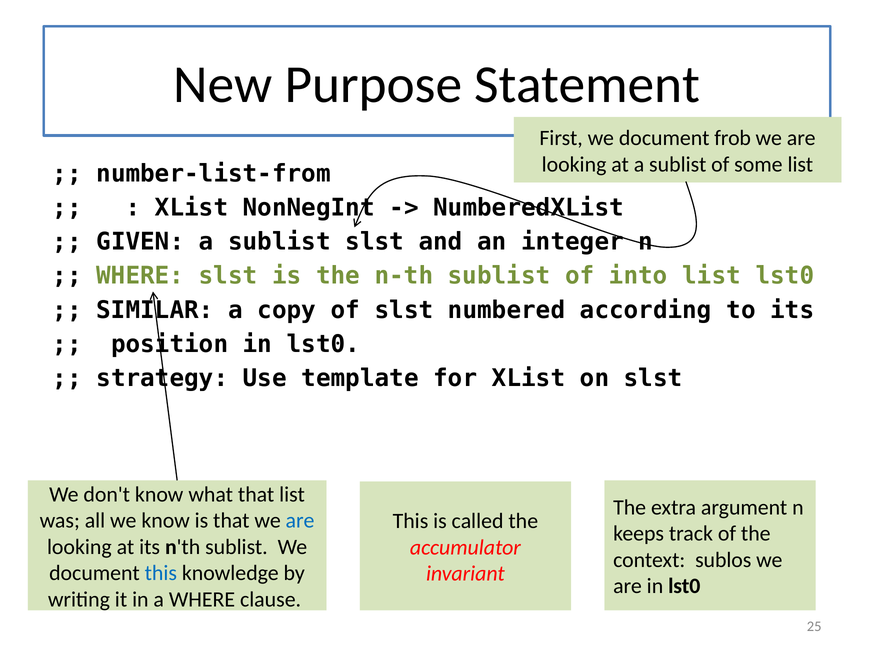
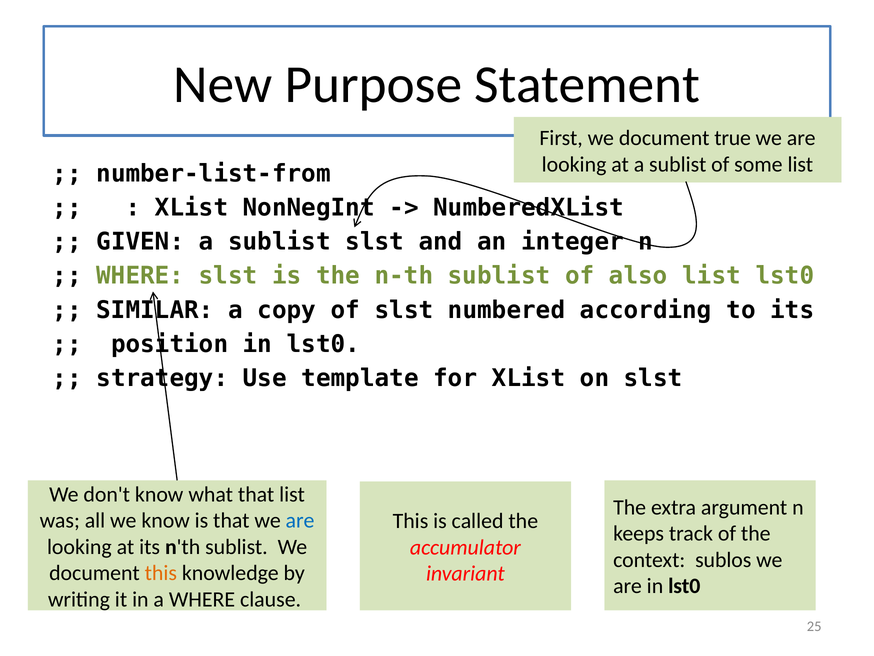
frob: frob -> true
into: into -> also
this at (161, 573) colour: blue -> orange
